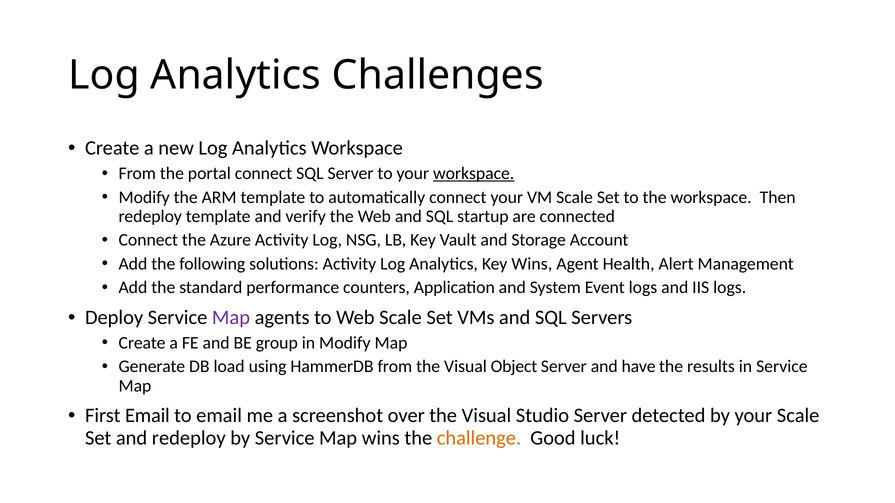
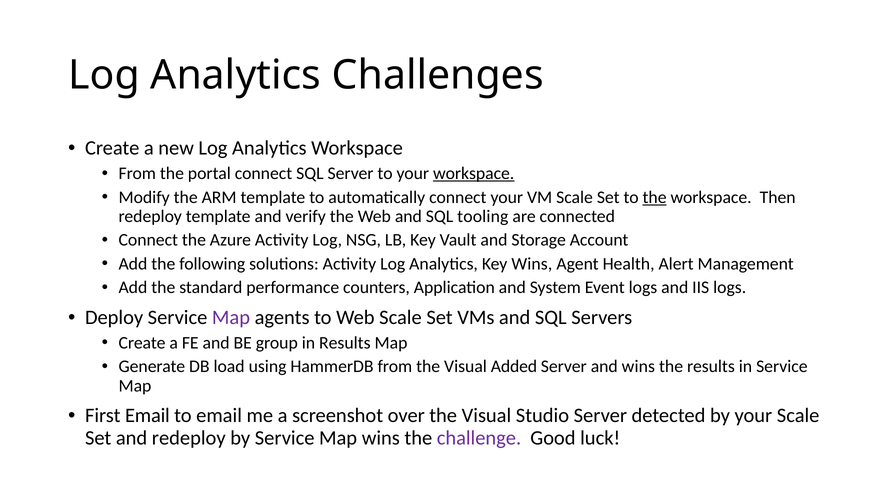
the at (655, 197) underline: none -> present
startup: startup -> tooling
in Modify: Modify -> Results
Object: Object -> Added
and have: have -> wins
challenge colour: orange -> purple
